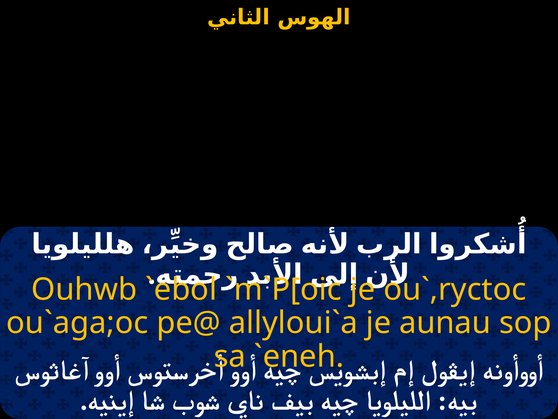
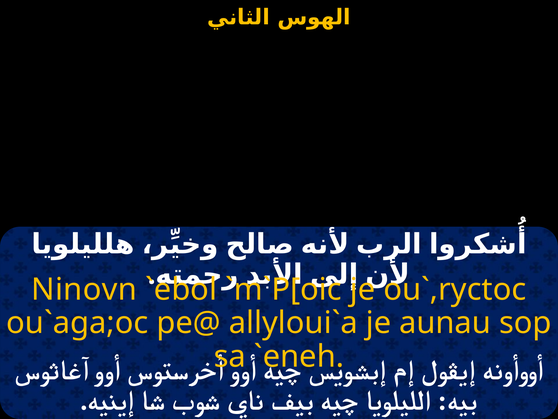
Ouhwb: Ouhwb -> Ninovn
